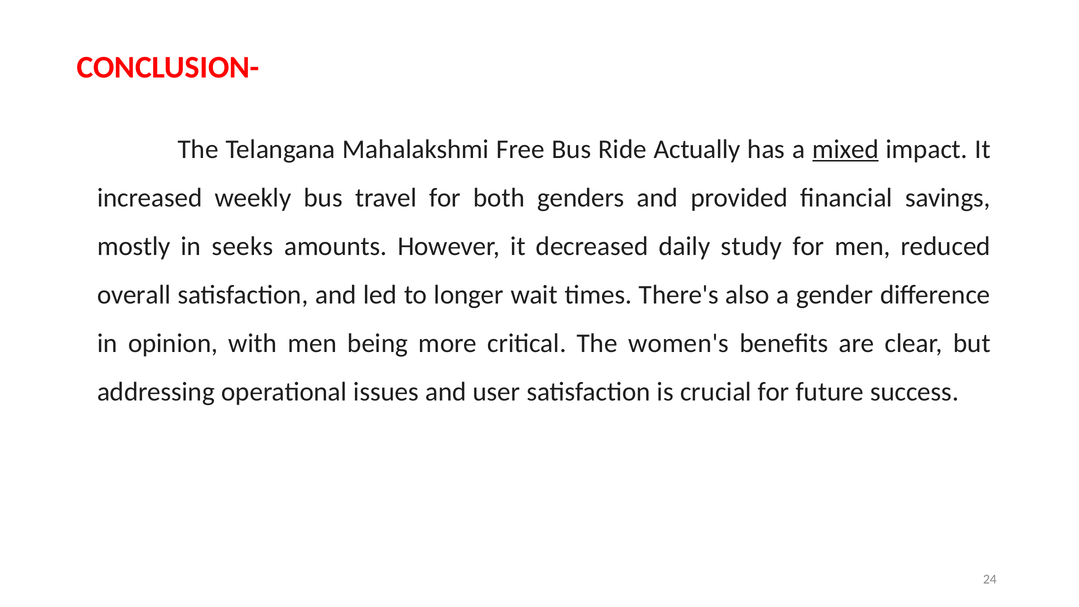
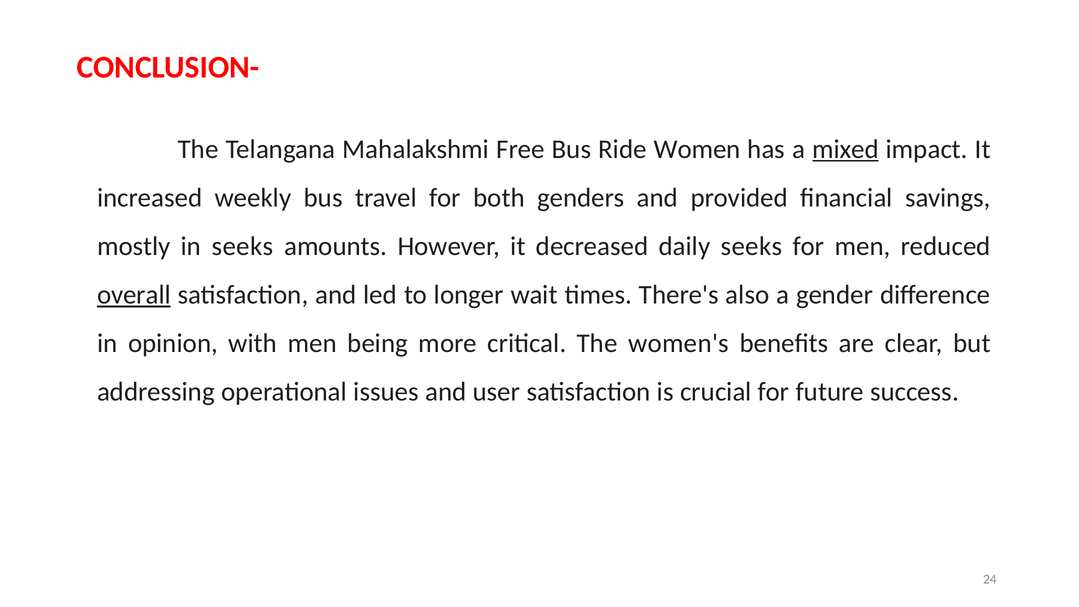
Actually: Actually -> Women
daily study: study -> seeks
overall underline: none -> present
